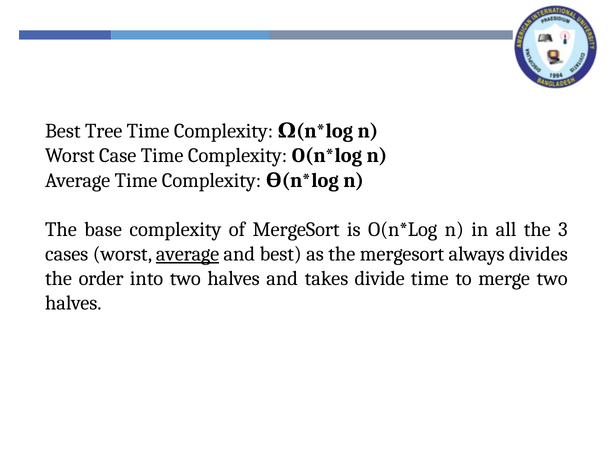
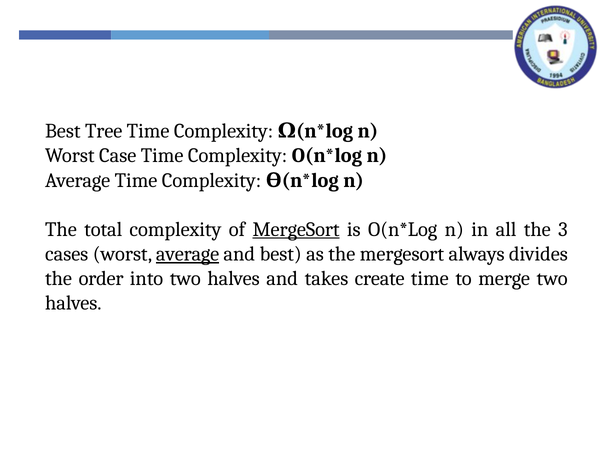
base: base -> total
MergeSort at (296, 229) underline: none -> present
divide: divide -> create
